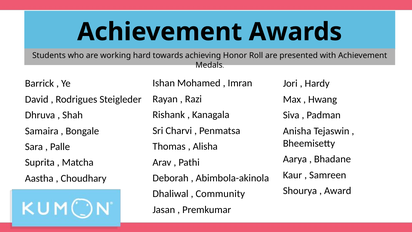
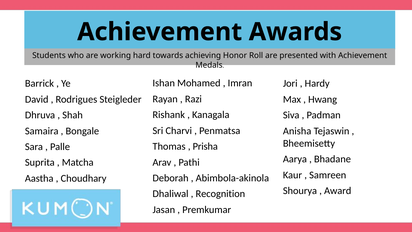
Alisha: Alisha -> Prisha
Community: Community -> Recognition
